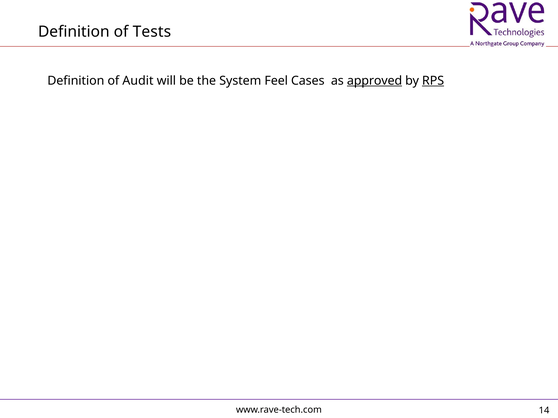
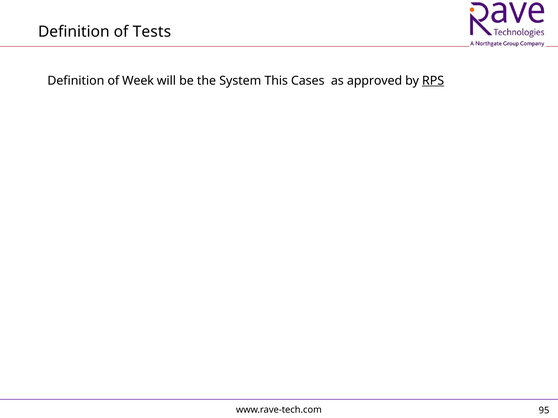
Audit: Audit -> Week
Feel: Feel -> This
approved underline: present -> none
14: 14 -> 95
